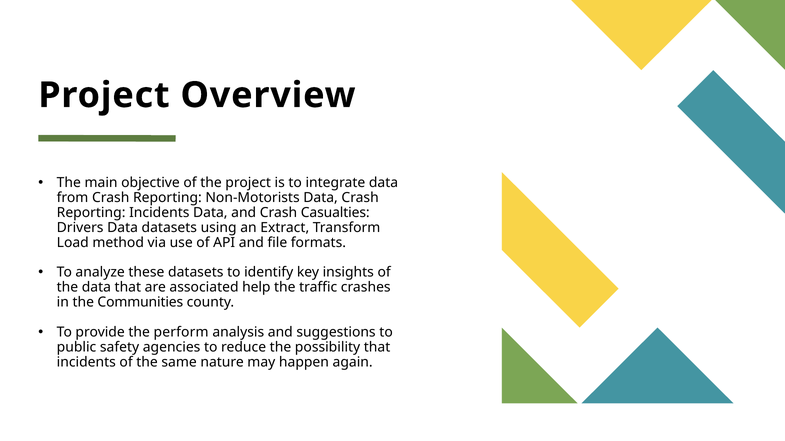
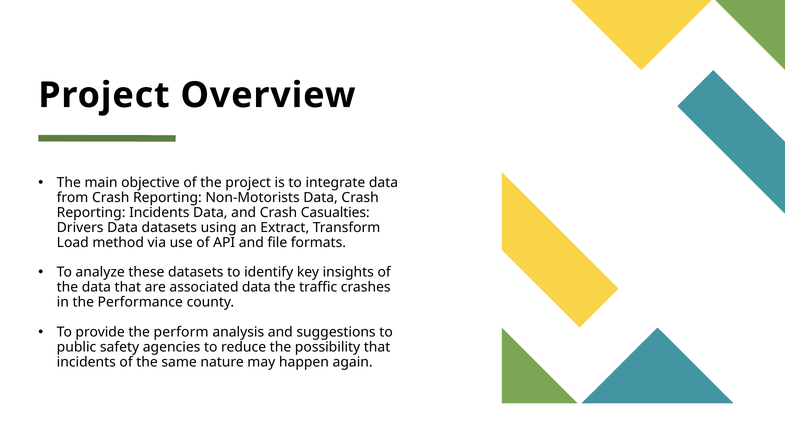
associated help: help -> data
Communities: Communities -> Performance
